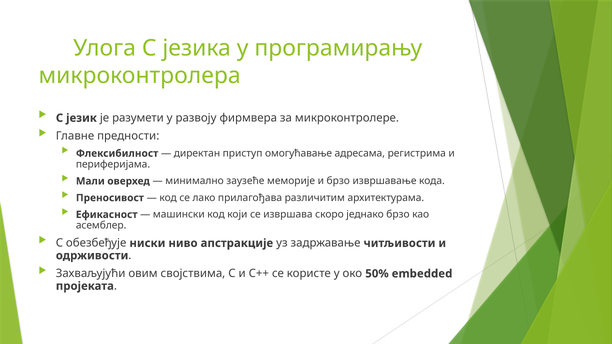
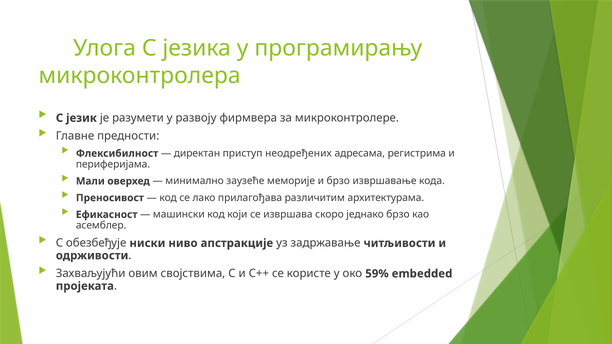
омогућавање: омогућавање -> неодређених
50%: 50% -> 59%
